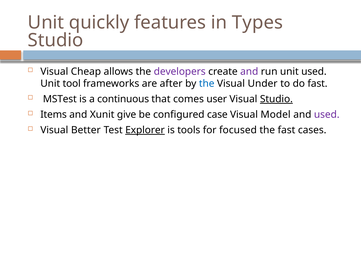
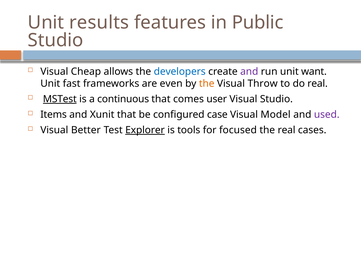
quickly: quickly -> results
Types: Types -> Public
developers colour: purple -> blue
unit used: used -> want
tool: tool -> fast
after: after -> even
the at (207, 84) colour: blue -> orange
Under: Under -> Throw
do fast: fast -> real
MSTest underline: none -> present
Studio at (276, 99) underline: present -> none
Xunit give: give -> that
the fast: fast -> real
